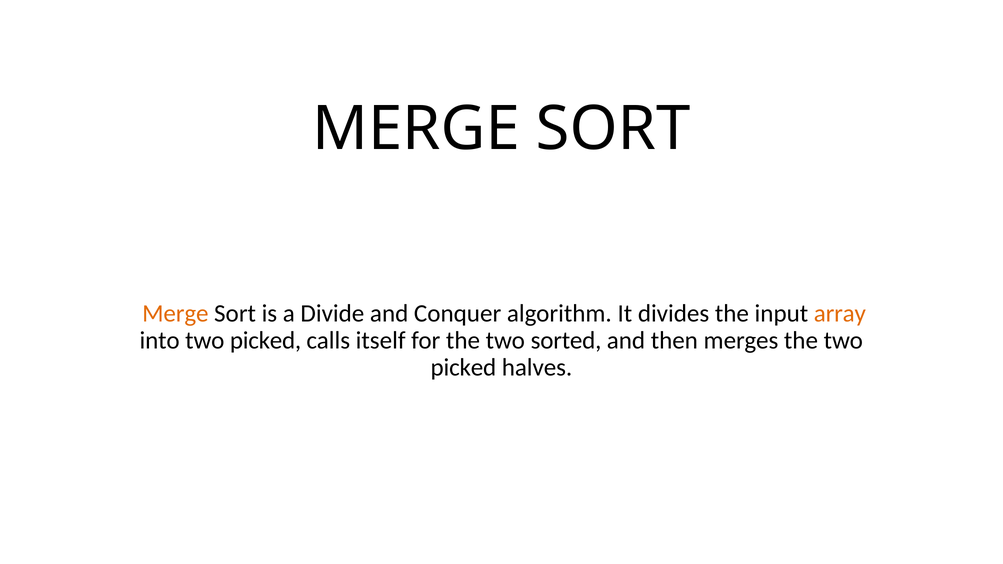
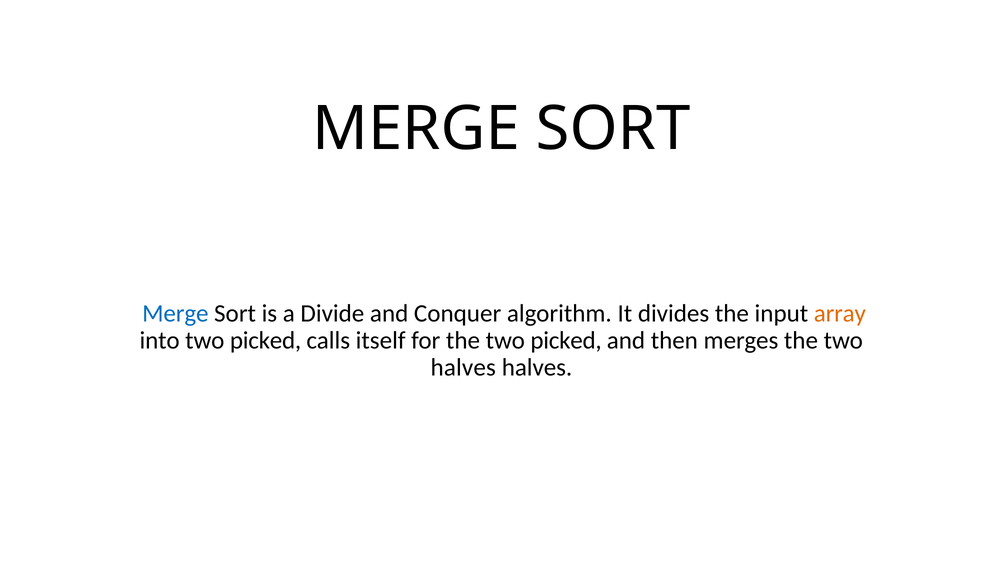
Merge at (175, 313) colour: orange -> blue
the two sorted: sorted -> picked
picked at (463, 368): picked -> halves
